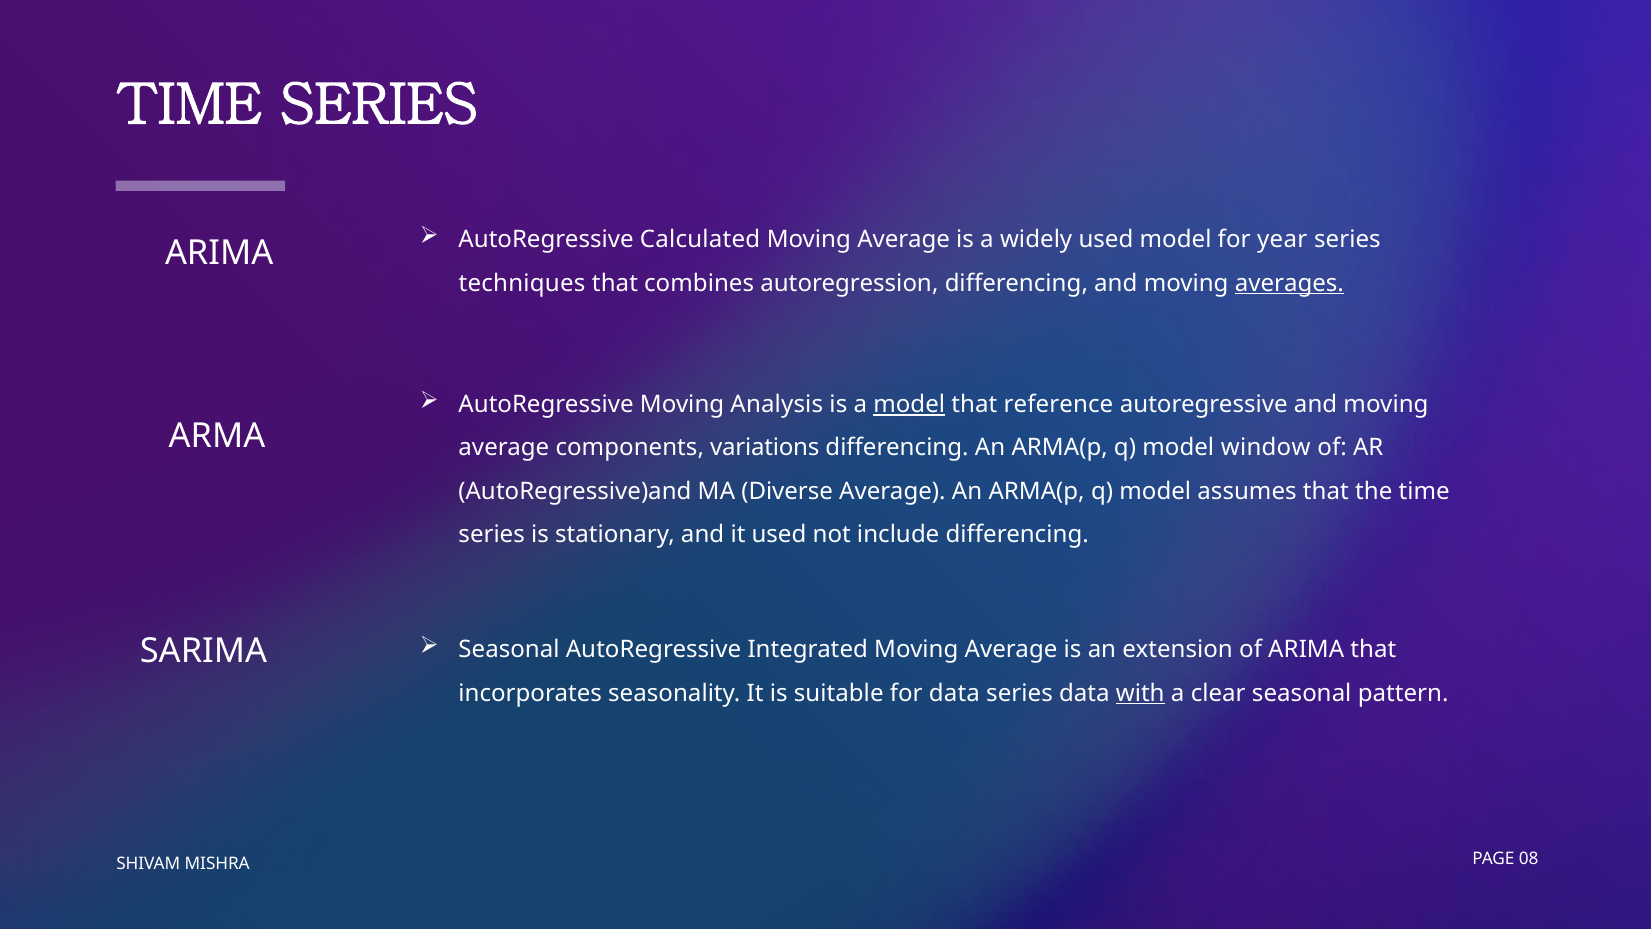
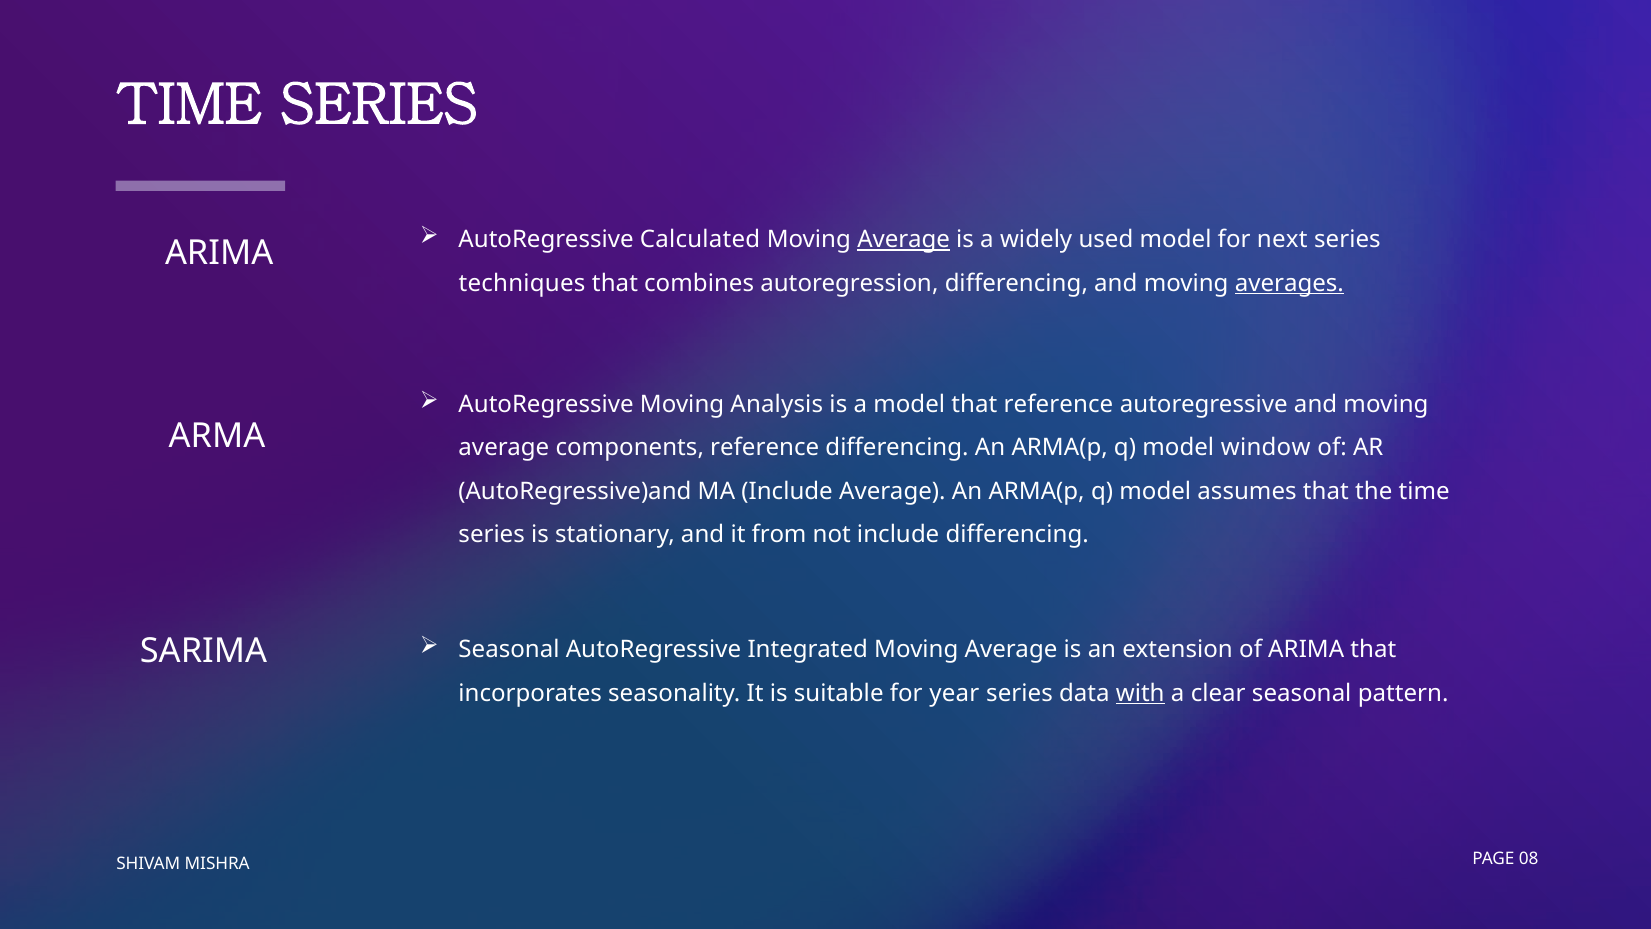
Average at (904, 240) underline: none -> present
year: year -> next
model at (909, 404) underline: present -> none
components variations: variations -> reference
MA Diverse: Diverse -> Include
it used: used -> from
for data: data -> year
